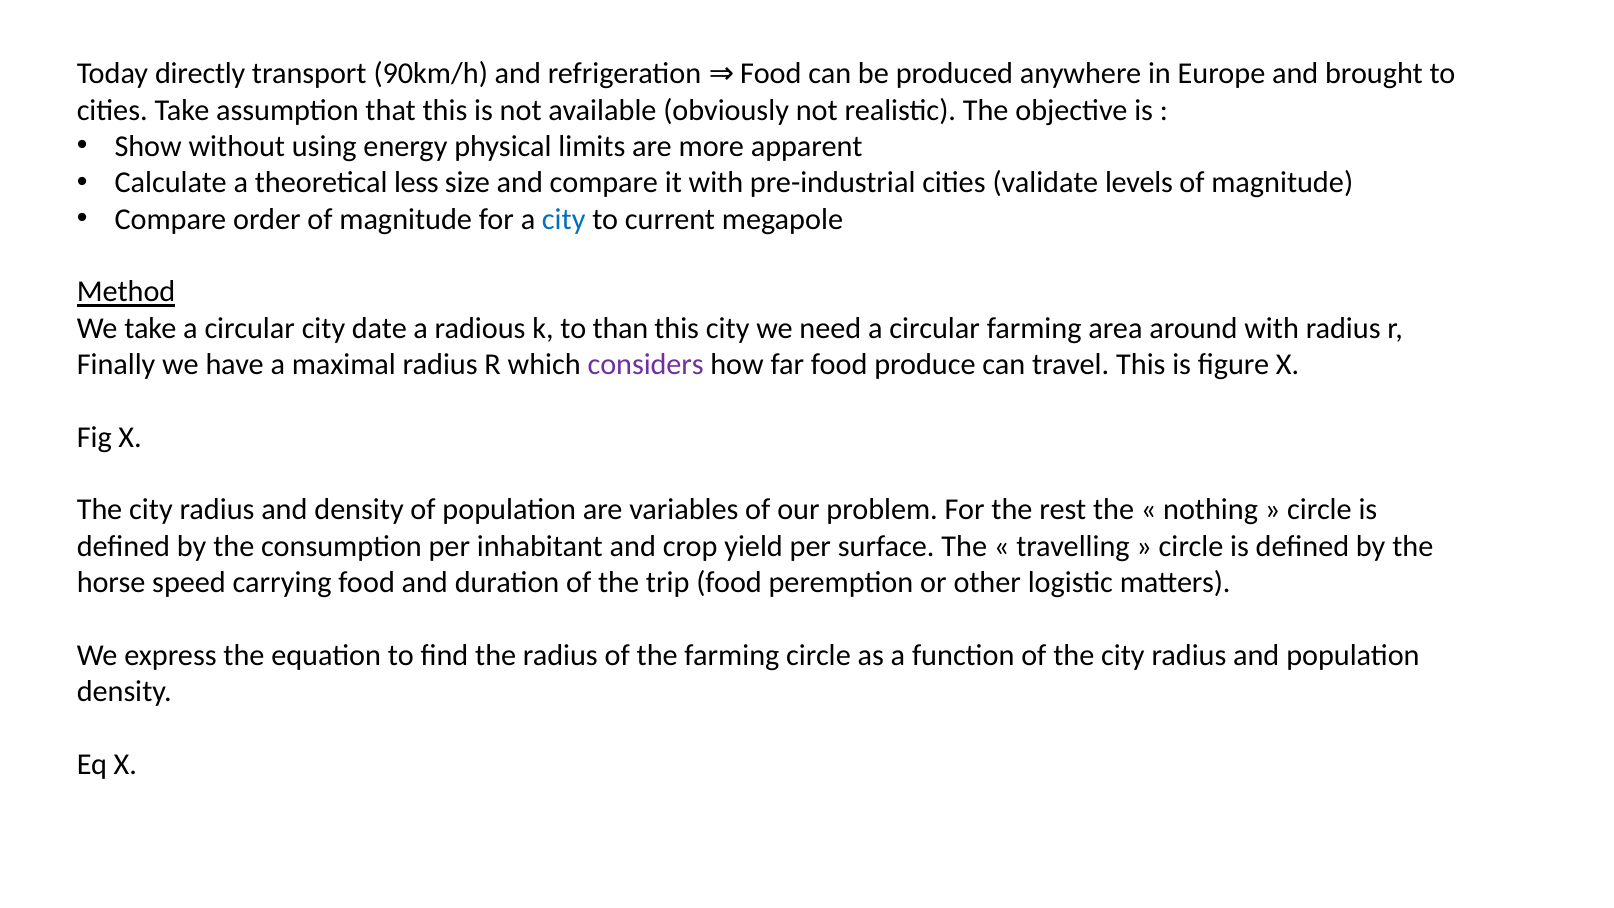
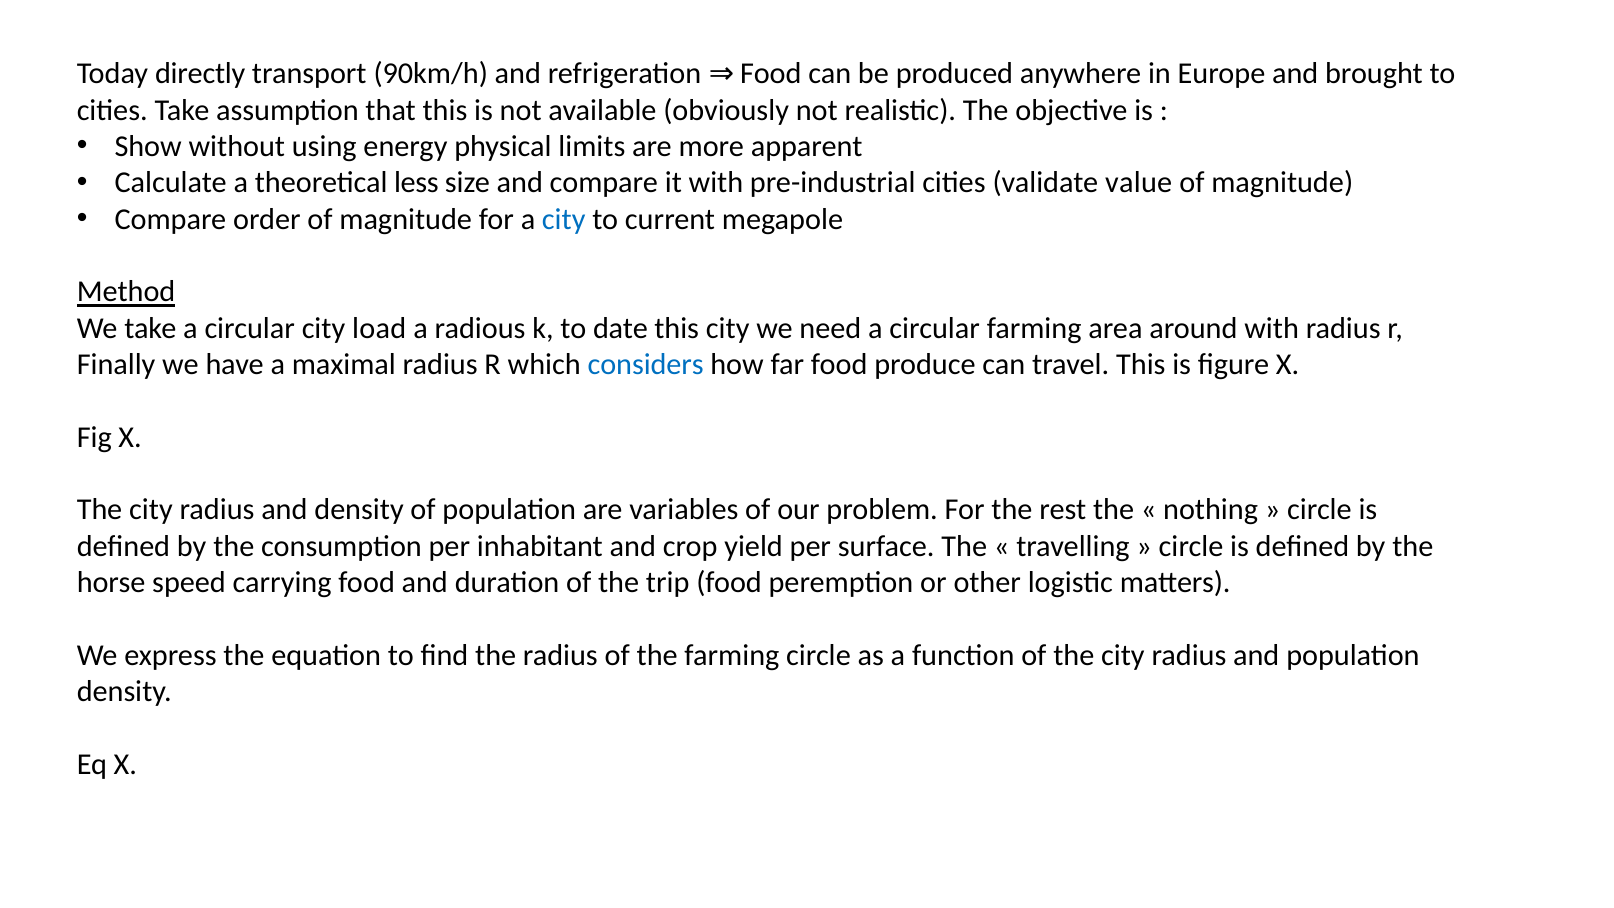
levels: levels -> value
date: date -> load
than: than -> date
considers colour: purple -> blue
